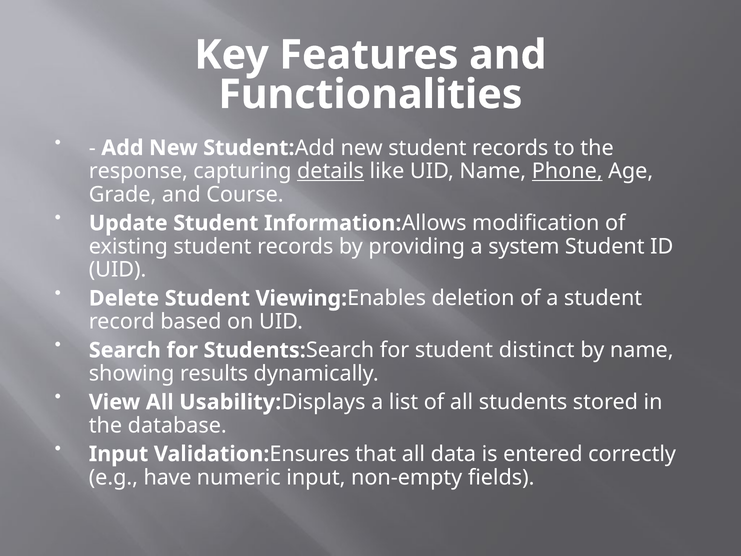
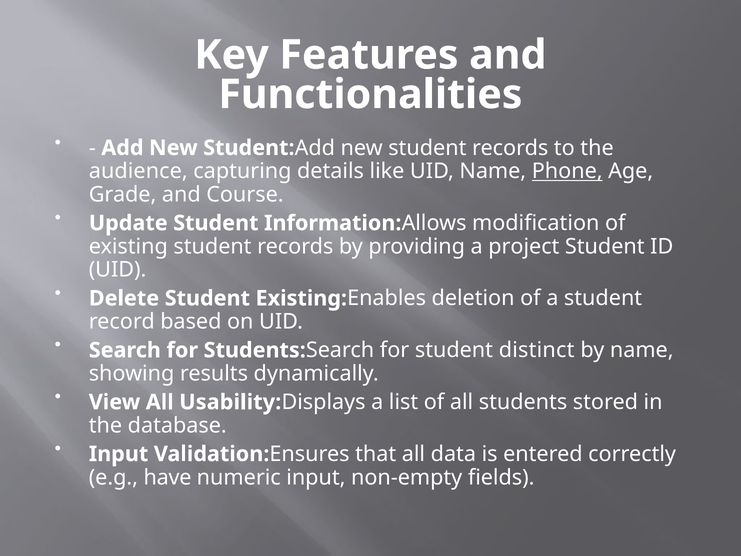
response: response -> audience
details underline: present -> none
system: system -> project
Student Viewing: Viewing -> Existing
